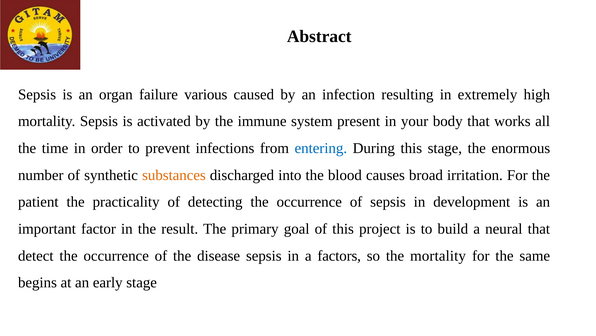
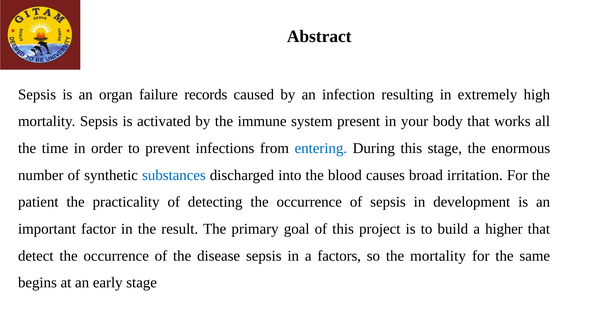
various: various -> records
substances colour: orange -> blue
neural: neural -> higher
